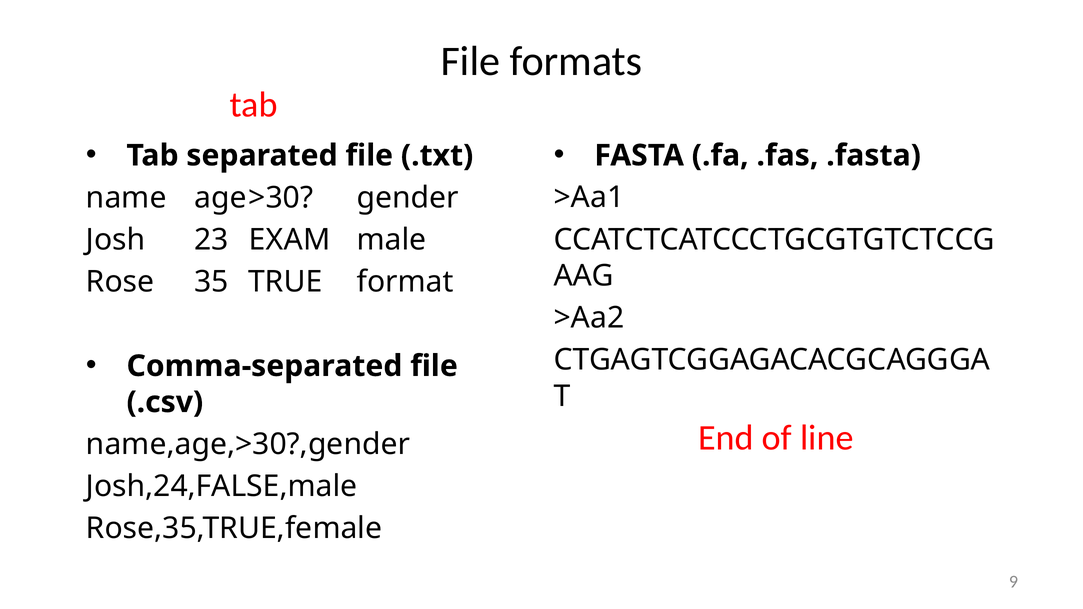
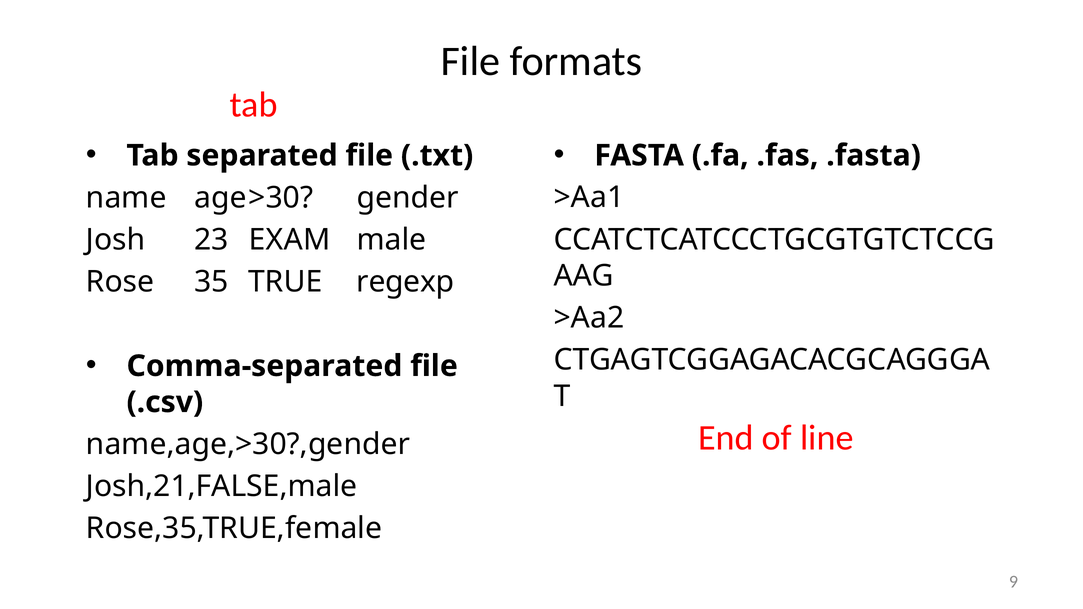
format: format -> regexp
Josh,24,FALSE,male: Josh,24,FALSE,male -> Josh,21,FALSE,male
